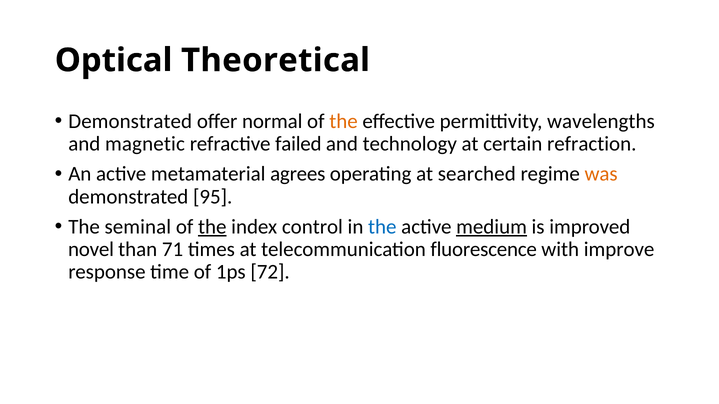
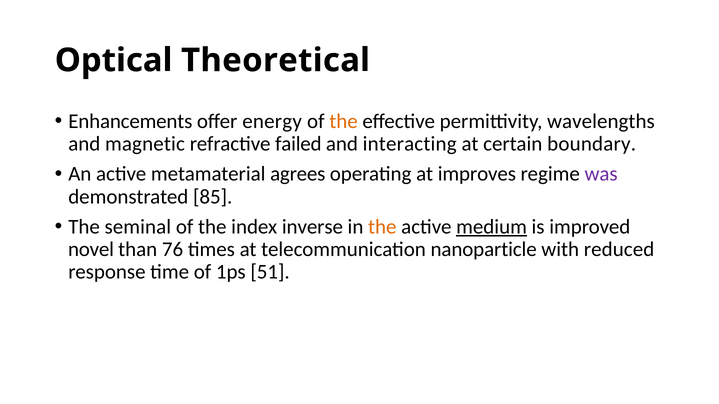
Demonstrated at (130, 122): Demonstrated -> Enhancements
normal: normal -> energy
technology: technology -> interacting
refraction: refraction -> boundary
searched: searched -> improves
was colour: orange -> purple
95: 95 -> 85
the at (212, 227) underline: present -> none
control: control -> inverse
the at (382, 227) colour: blue -> orange
71: 71 -> 76
fluorescence: fluorescence -> nanoparticle
improve: improve -> reduced
72: 72 -> 51
